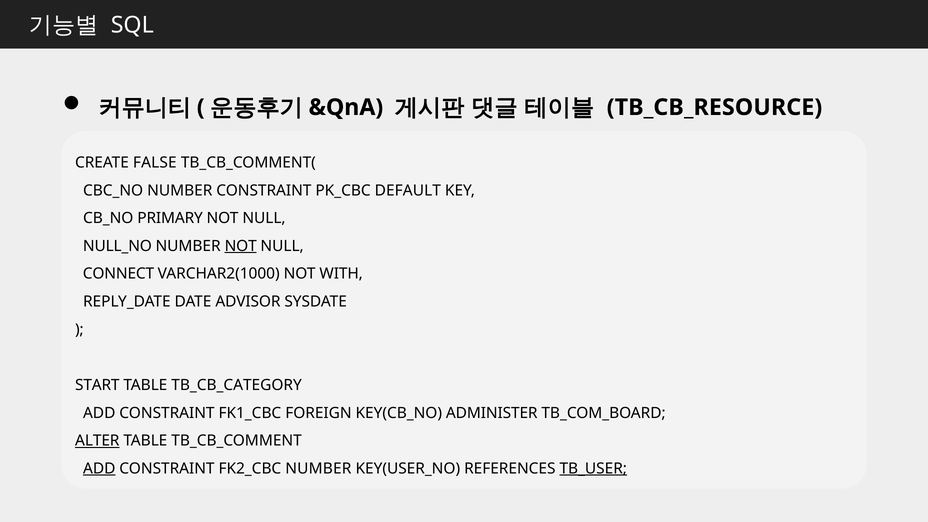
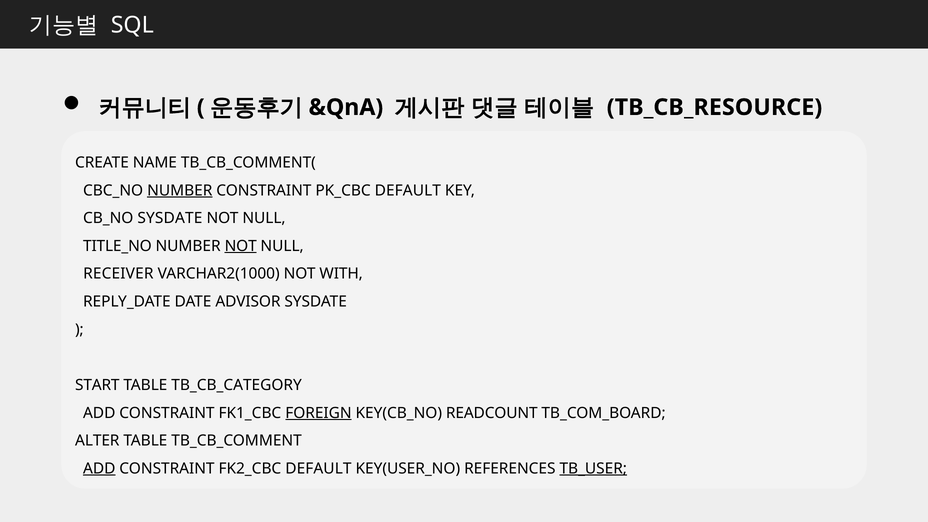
FALSE: FALSE -> NAME
NUMBER at (180, 190) underline: none -> present
CB_NO PRIMARY: PRIMARY -> SYSDATE
NULL_NO: NULL_NO -> TITLE_NO
CONNECT: CONNECT -> RECEIVER
FOREIGN underline: none -> present
ADMINISTER: ADMINISTER -> READCOUNT
ALTER underline: present -> none
FK2_CBC NUMBER: NUMBER -> DEFAULT
